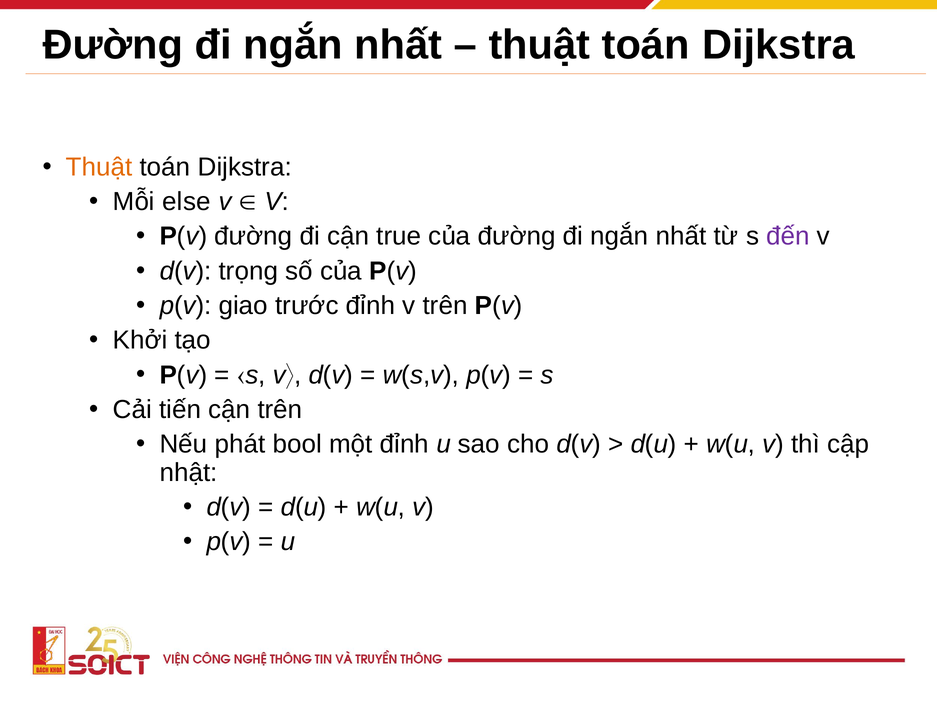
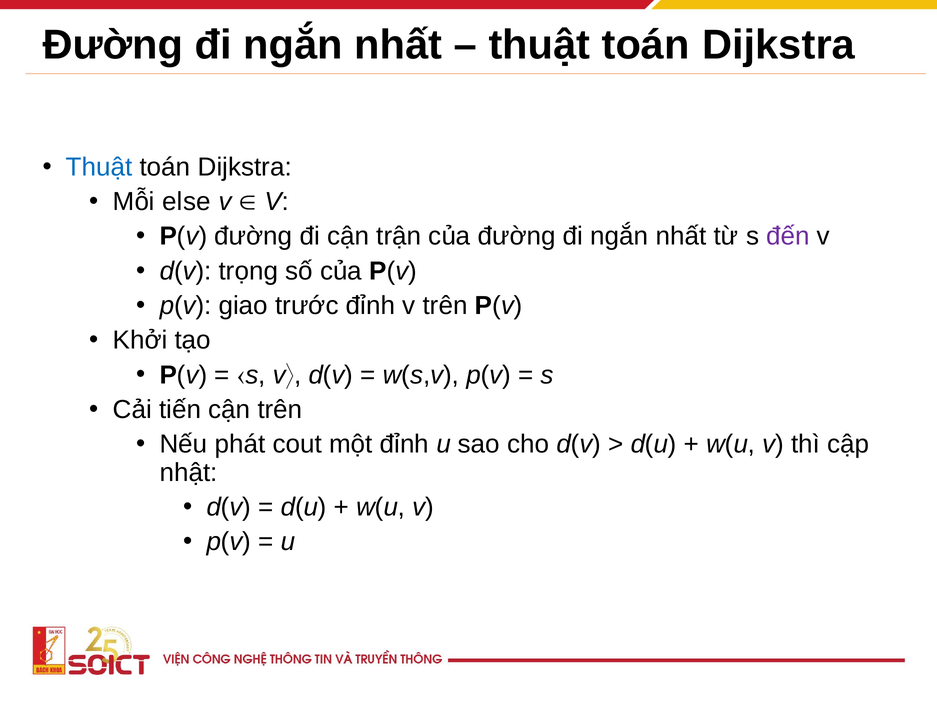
Thuật at (99, 167) colour: orange -> blue
true: true -> trận
bool: bool -> cout
